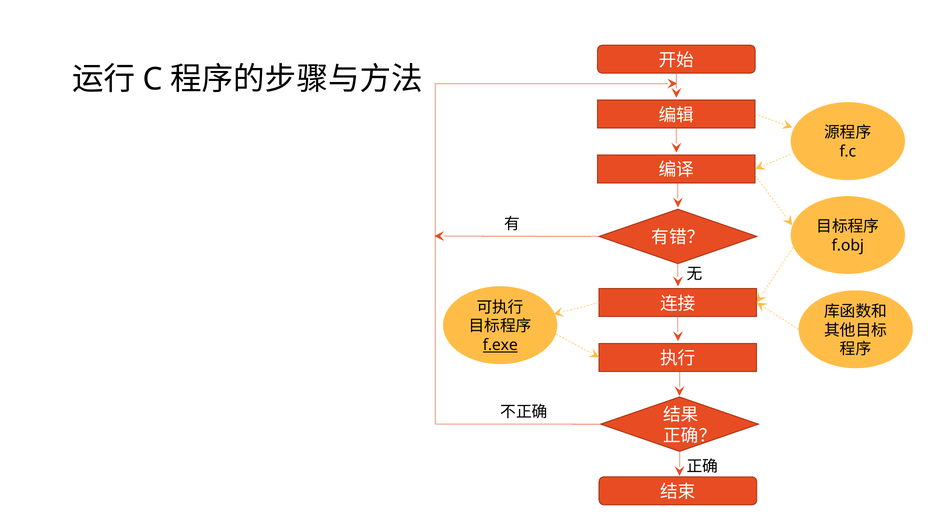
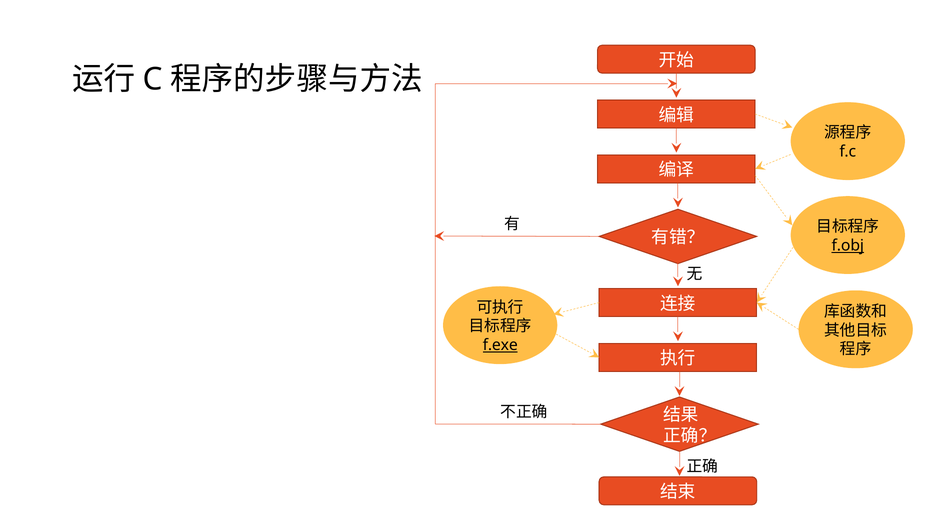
f.obj underline: none -> present
